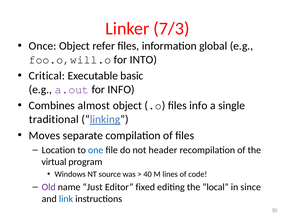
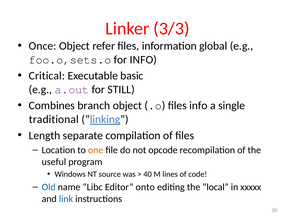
7/3: 7/3 -> 3/3
foo.o,will.o: foo.o,will.o -> foo.o,sets.o
for INTO: INTO -> INFO
for INFO: INFO -> STILL
almost: almost -> branch
Moves: Moves -> Length
one colour: blue -> orange
header: header -> opcode
virtual: virtual -> useful
Old colour: purple -> blue
Just: Just -> Libc
fixed: fixed -> onto
since: since -> xxxxx
